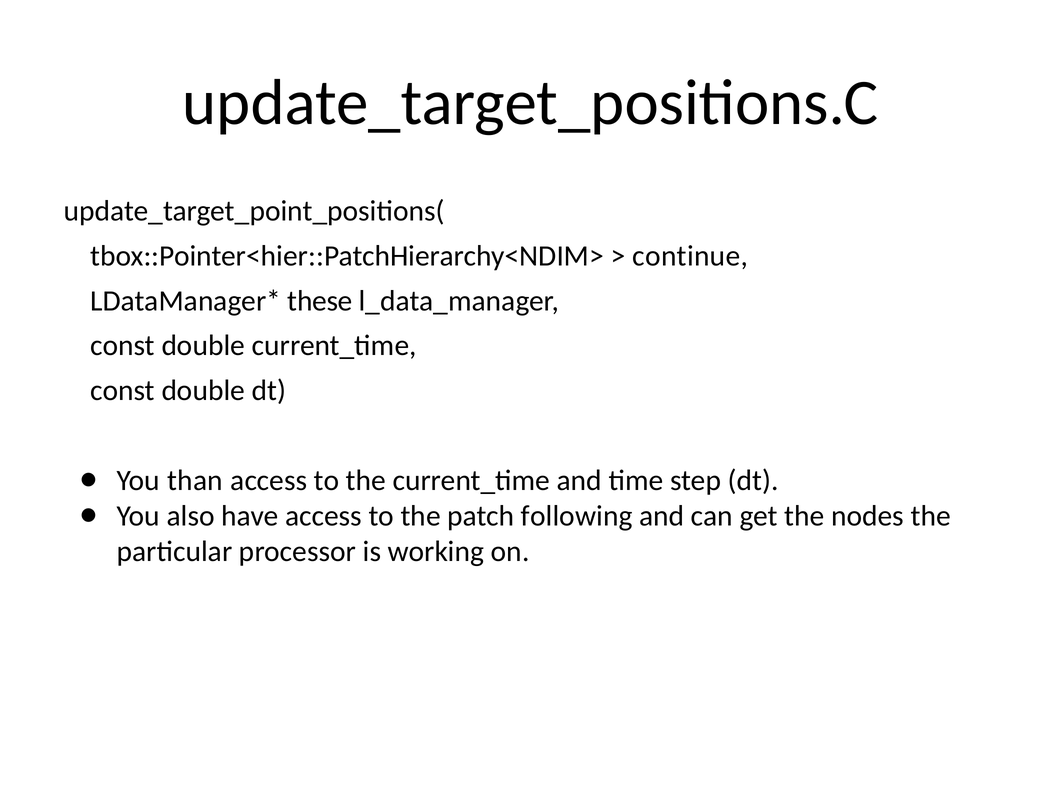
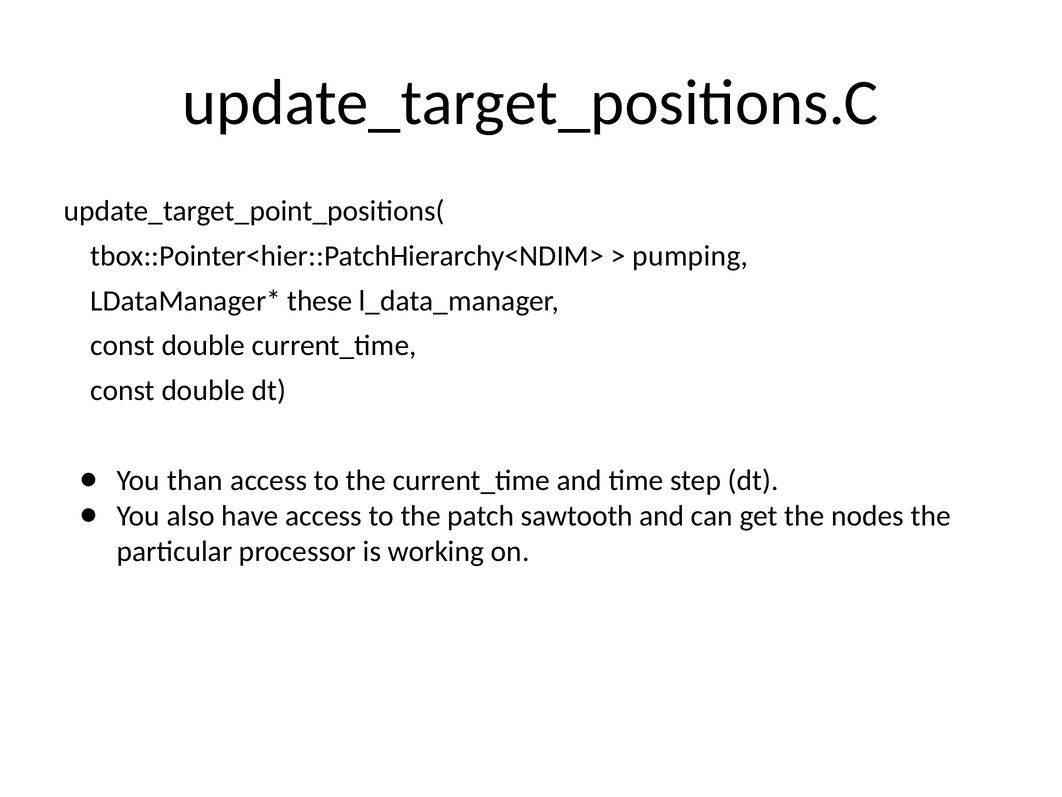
continue: continue -> pumping
following: following -> sawtooth
